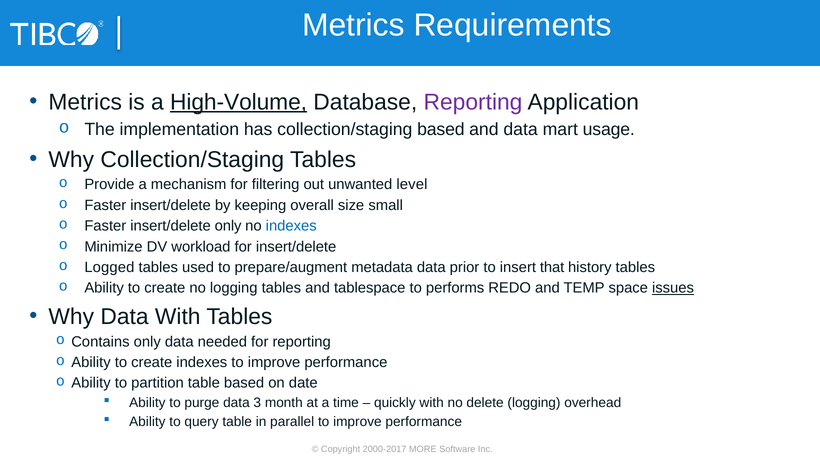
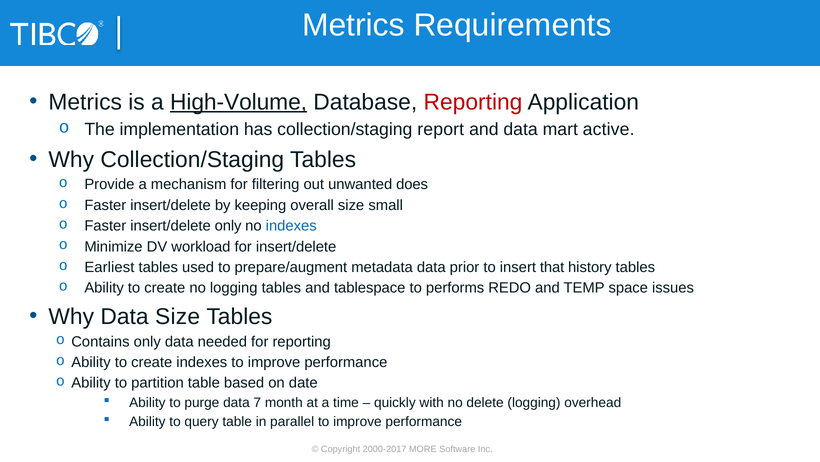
Reporting at (473, 102) colour: purple -> red
collection/staging based: based -> report
usage: usage -> active
level: level -> does
Logged: Logged -> Earliest
issues underline: present -> none
Data With: With -> Size
3: 3 -> 7
